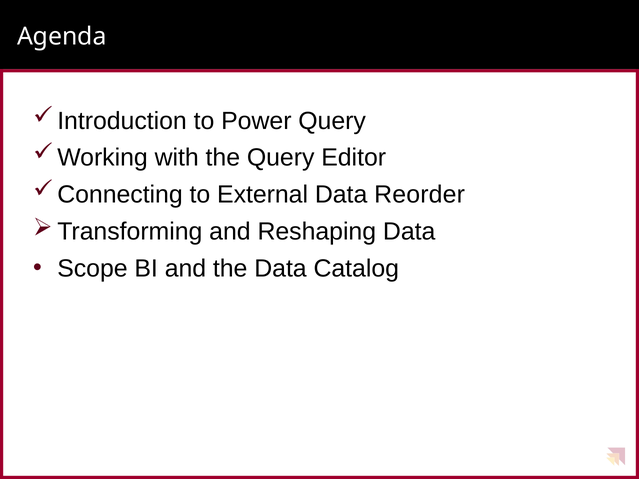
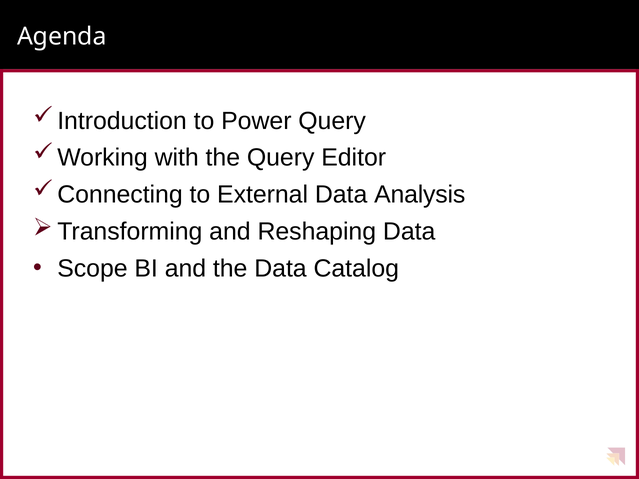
Reorder: Reorder -> Analysis
